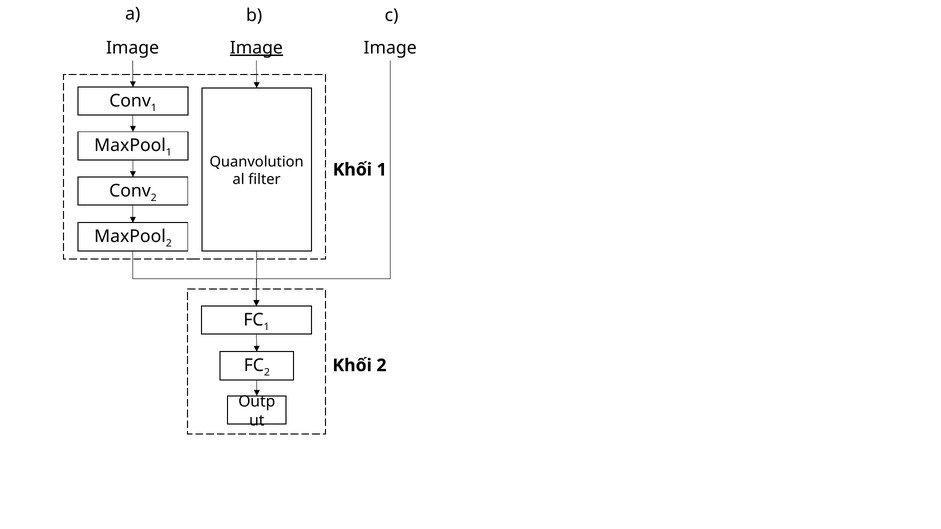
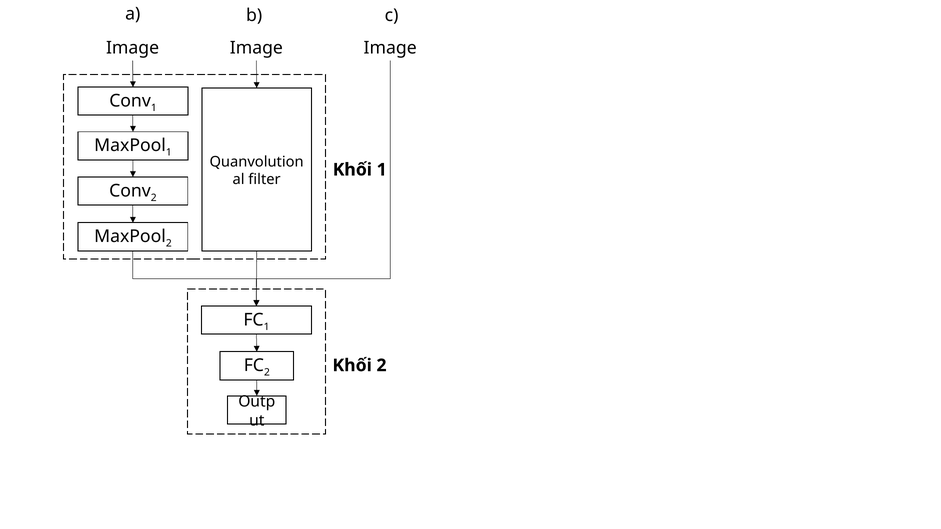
Image at (256, 48) underline: present -> none
